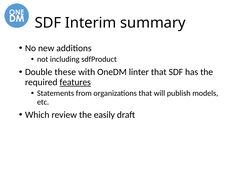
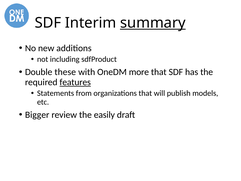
summary underline: none -> present
linter: linter -> more
Which: Which -> Bigger
